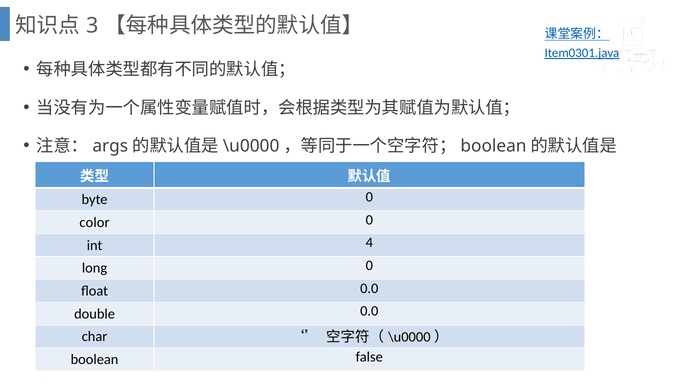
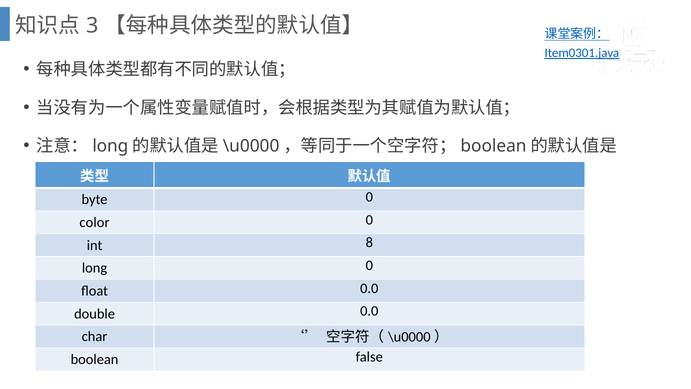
args at (110, 146): args -> long
4: 4 -> 8
